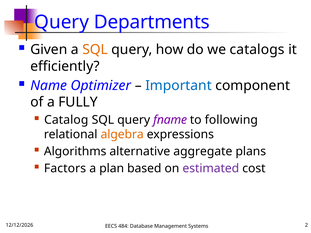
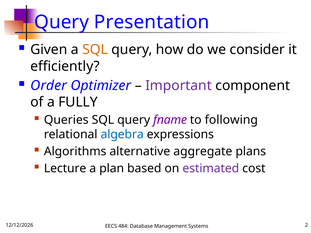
Departments: Departments -> Presentation
catalogs: catalogs -> consider
Name: Name -> Order
Important colour: blue -> purple
Catalog: Catalog -> Queries
algebra colour: orange -> blue
Factors: Factors -> Lecture
